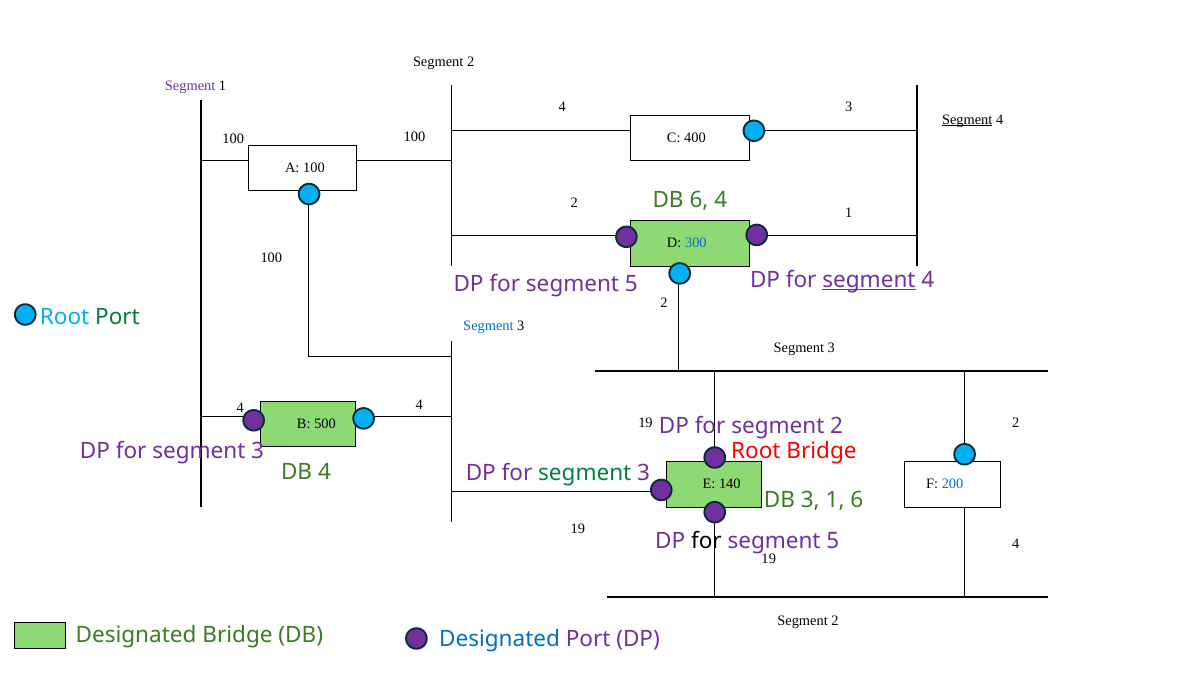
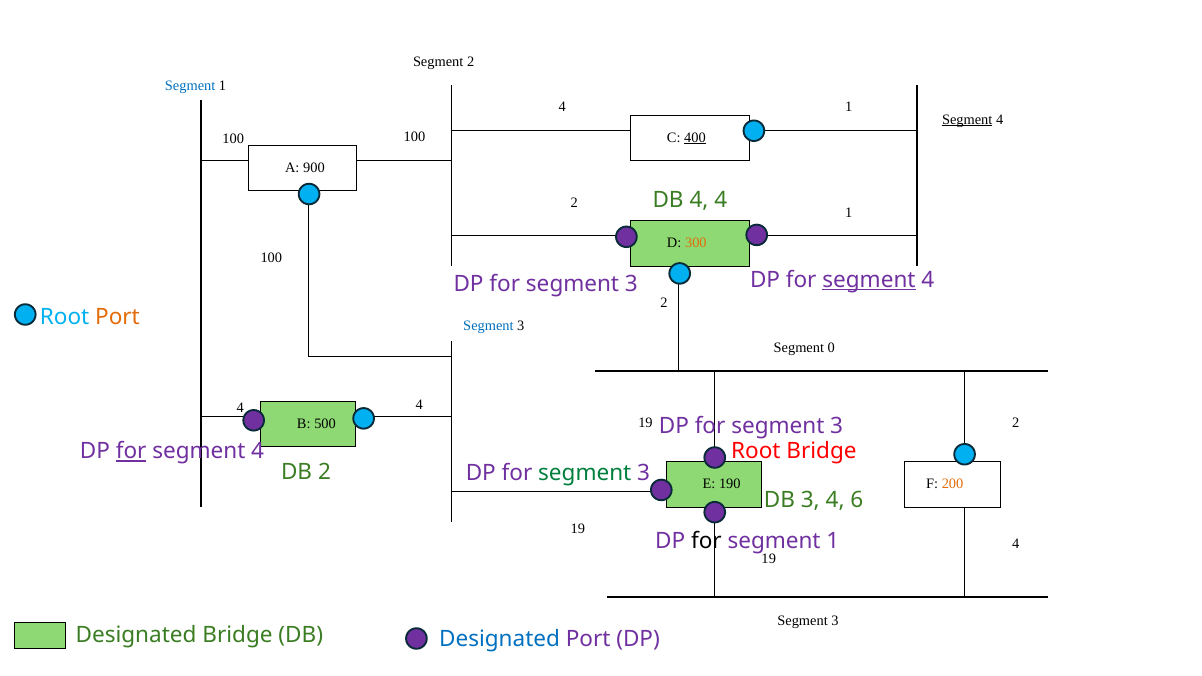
Segment at (190, 86) colour: purple -> blue
4 3: 3 -> 1
400 underline: none -> present
A 100: 100 -> 900
DB 6: 6 -> 4
300 colour: blue -> orange
5 at (631, 284): 5 -> 3
Port at (117, 317) colour: green -> orange
3 at (831, 348): 3 -> 0
2 at (837, 427): 2 -> 3
for at (131, 451) underline: none -> present
3 at (258, 451): 3 -> 4
DB 4: 4 -> 2
140: 140 -> 190
200 colour: blue -> orange
3 1: 1 -> 4
5 at (833, 541): 5 -> 1
2 at (835, 621): 2 -> 3
